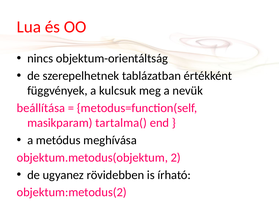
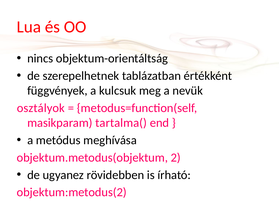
beállítása: beállítása -> osztályok
